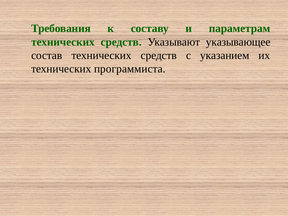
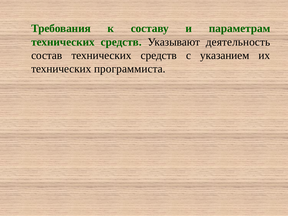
указывающее: указывающее -> деятельность
